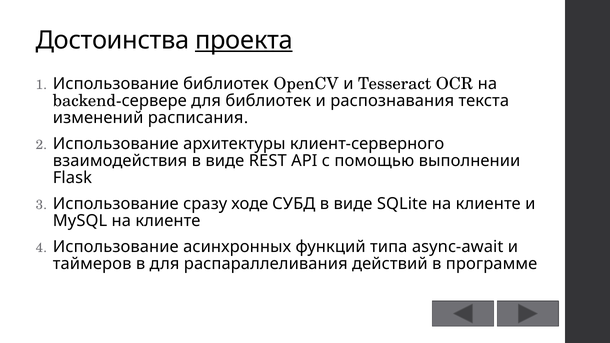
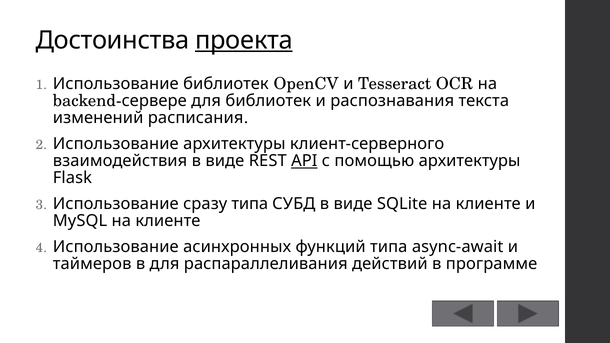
API underline: none -> present
помощью выполнении: выполнении -> архитектуры
сразу ходе: ходе -> типа
